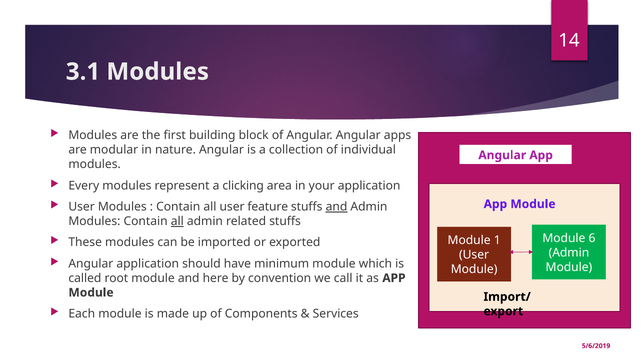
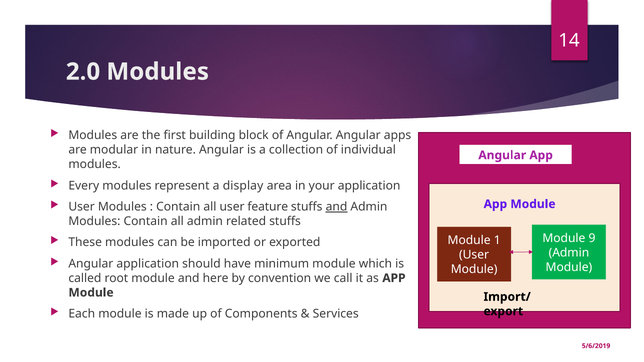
3.1: 3.1 -> 2.0
clicking: clicking -> display
all at (177, 221) underline: present -> none
6: 6 -> 9
